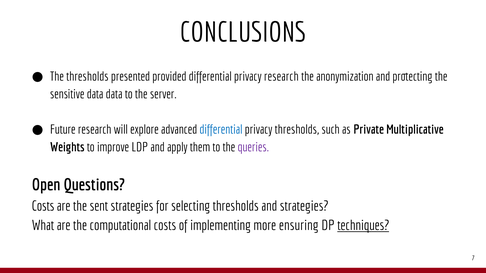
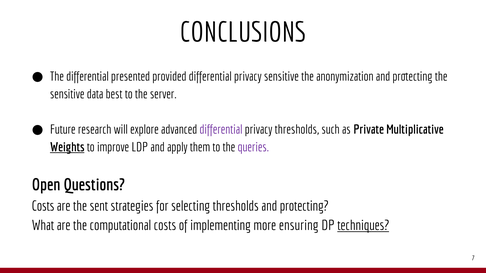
The thresholds: thresholds -> differential
privacy research: research -> sensitive
data data: data -> best
differential at (221, 130) colour: blue -> purple
Weights underline: none -> present
thresholds and strategies: strategies -> protecting
